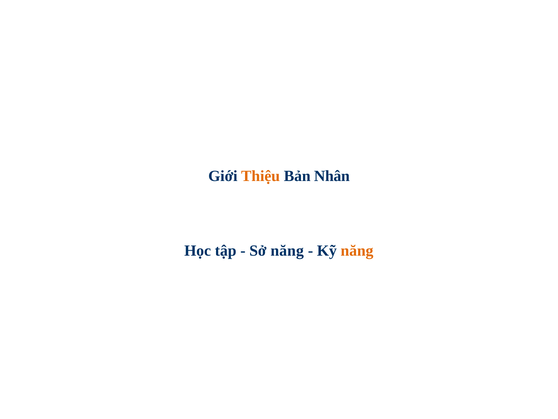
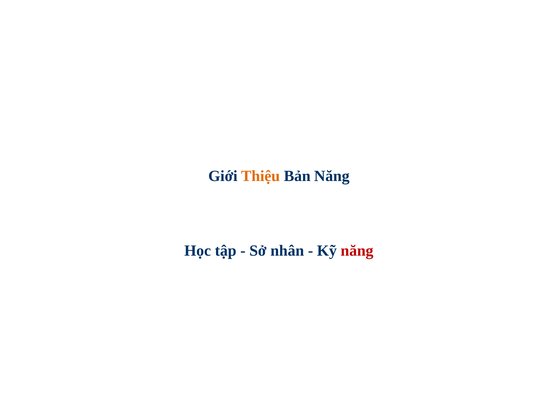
Bản Nhân: Nhân -> Năng
Sở năng: năng -> nhân
năng at (357, 250) colour: orange -> red
